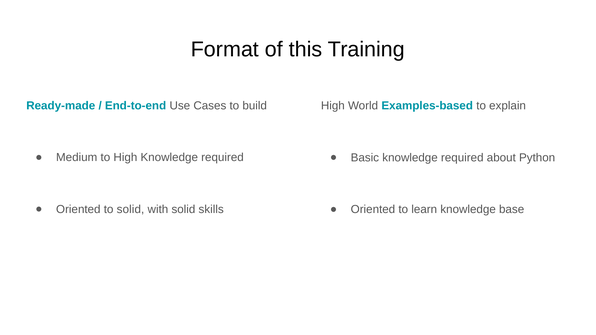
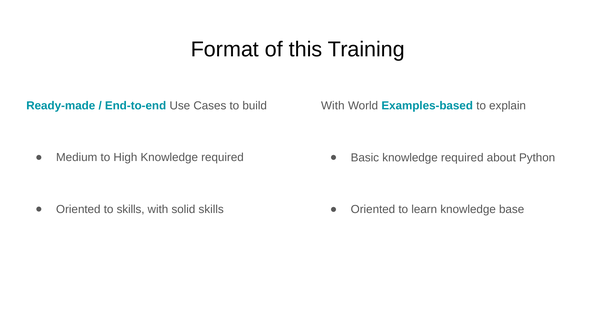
High at (333, 106): High -> With
to solid: solid -> skills
